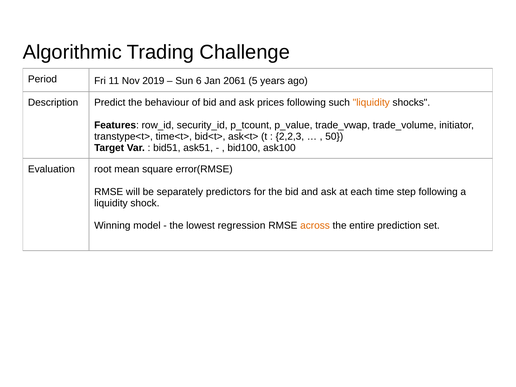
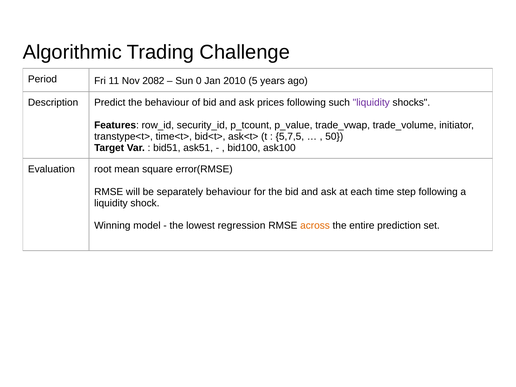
2019: 2019 -> 2082
6: 6 -> 0
2061: 2061 -> 2010
liquidity at (371, 103) colour: orange -> purple
2,2,3: 2,2,3 -> 5,7,5
separately predictors: predictors -> behaviour
